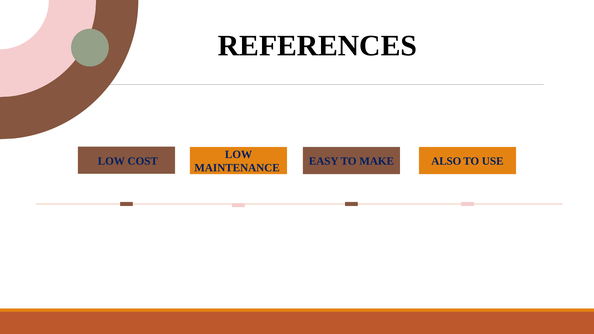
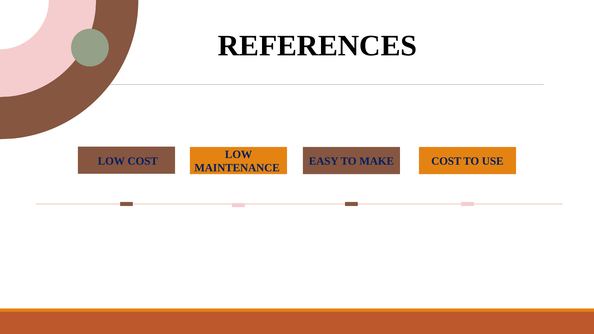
MAKE ALSO: ALSO -> COST
